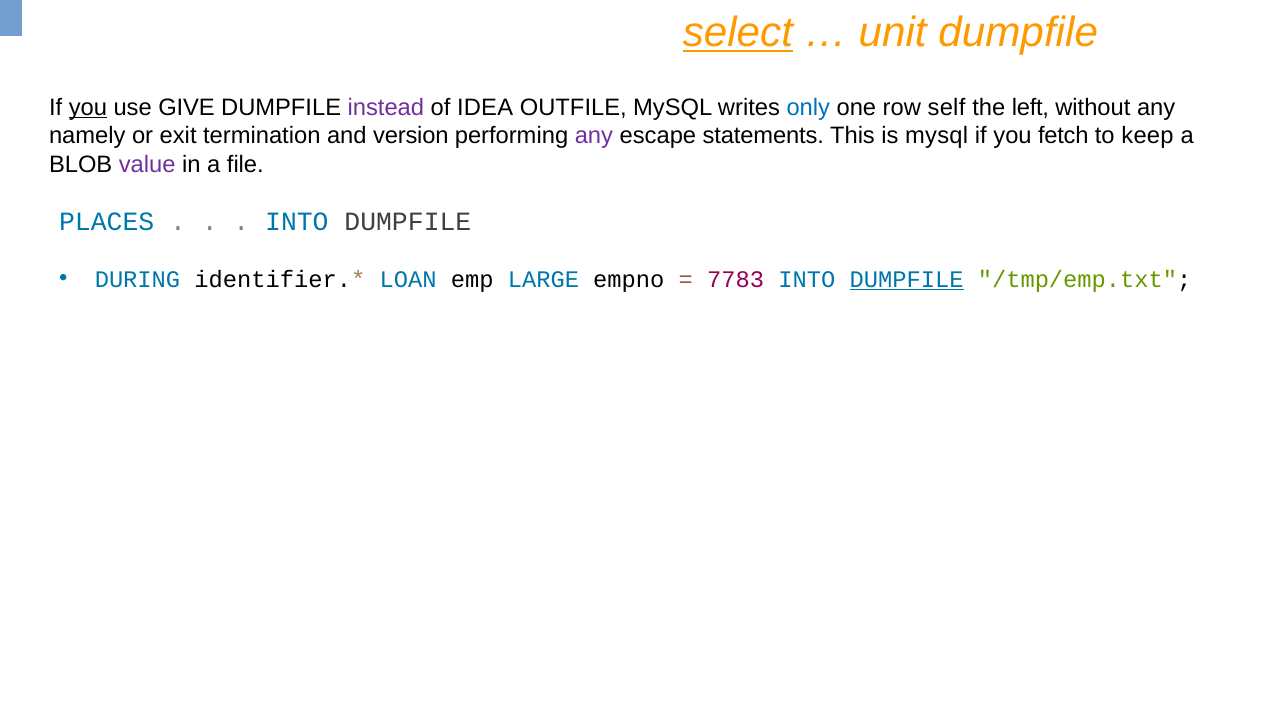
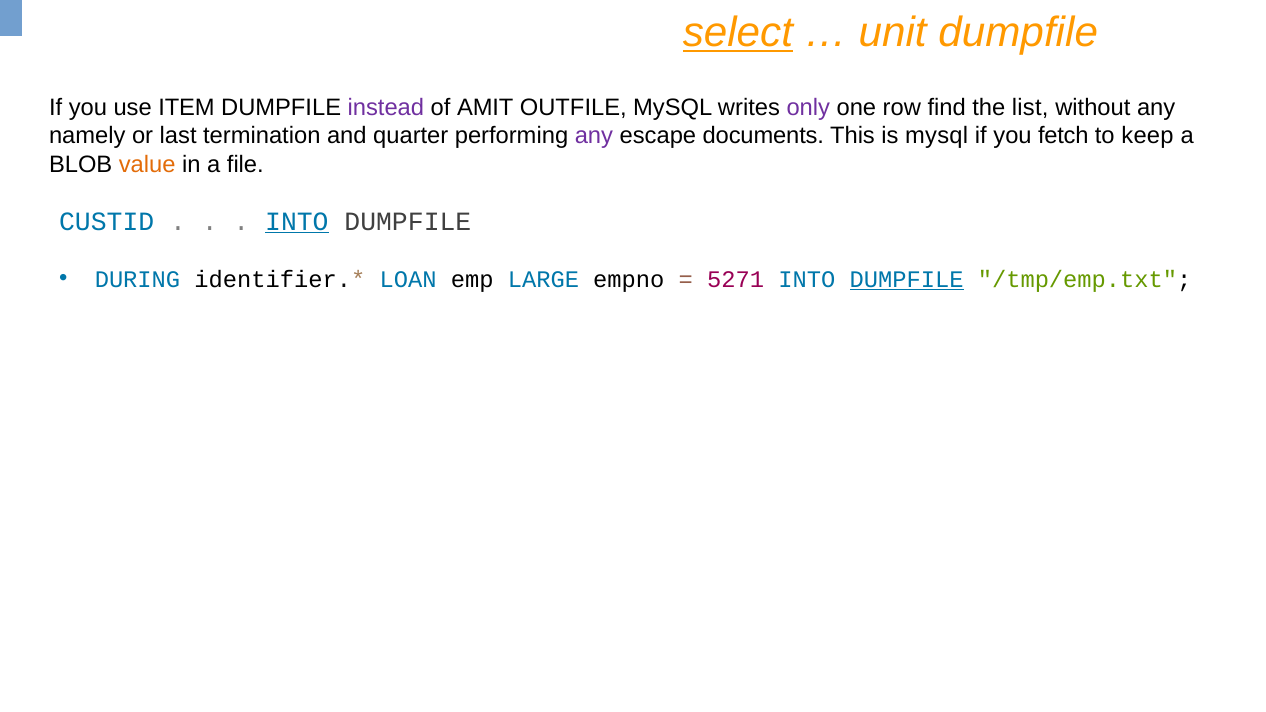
you at (88, 108) underline: present -> none
GIVE: GIVE -> ITEM
IDEA: IDEA -> AMIT
only colour: blue -> purple
self: self -> find
left: left -> list
exit: exit -> last
version: version -> quarter
statements: statements -> documents
value colour: purple -> orange
PLACES: PLACES -> CUSTID
INTO at (297, 221) underline: none -> present
7783: 7783 -> 5271
